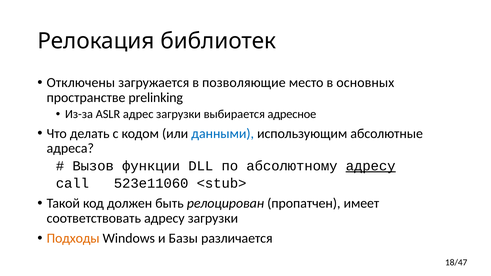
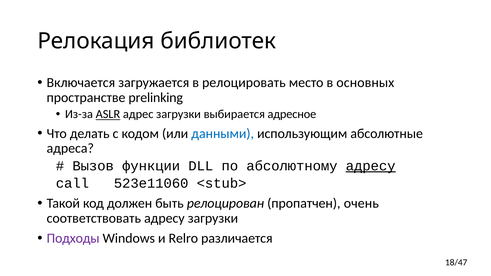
Отключены: Отключены -> Включается
позволяющие: позволяющие -> релоцировать
ASLR underline: none -> present
имеет: имеет -> очень
Подходы colour: orange -> purple
Базы: Базы -> Relro
